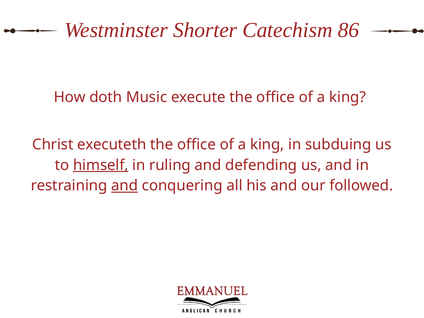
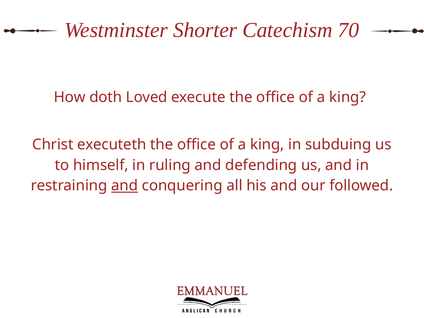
86: 86 -> 70
Music: Music -> Loved
himself underline: present -> none
